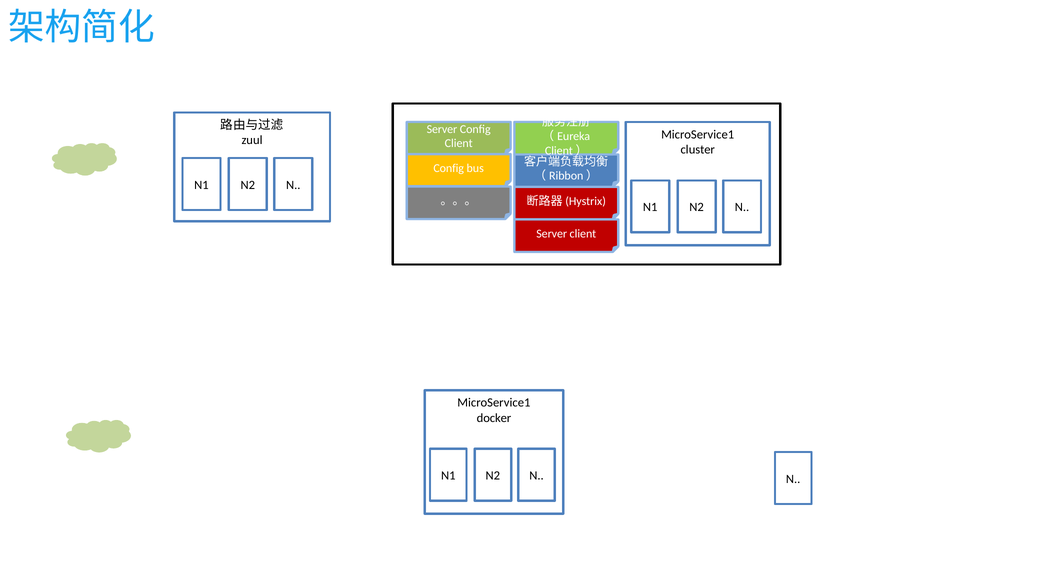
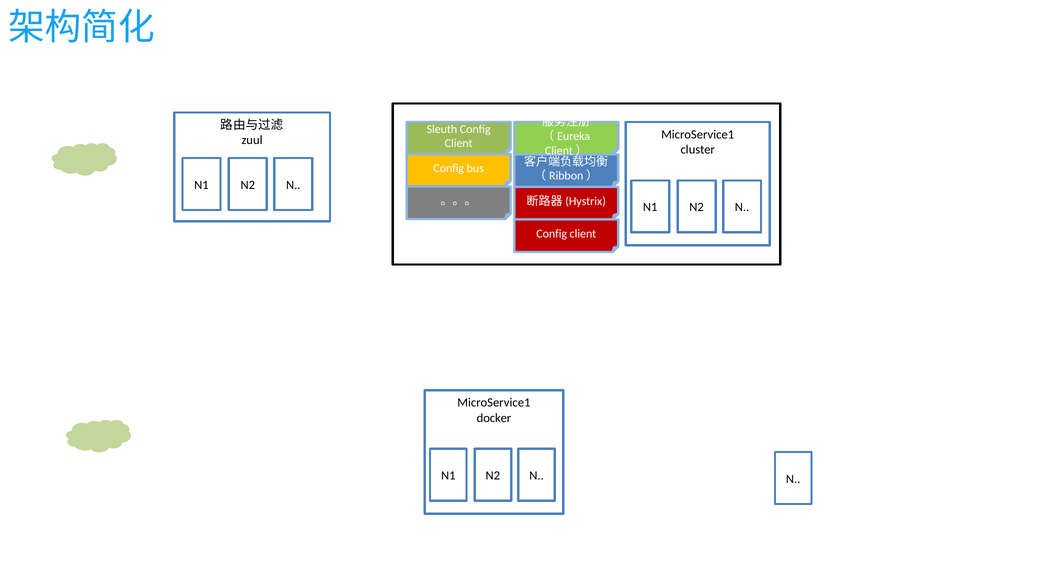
Server at (442, 129): Server -> Sleuth
Server at (552, 234): Server -> Config
